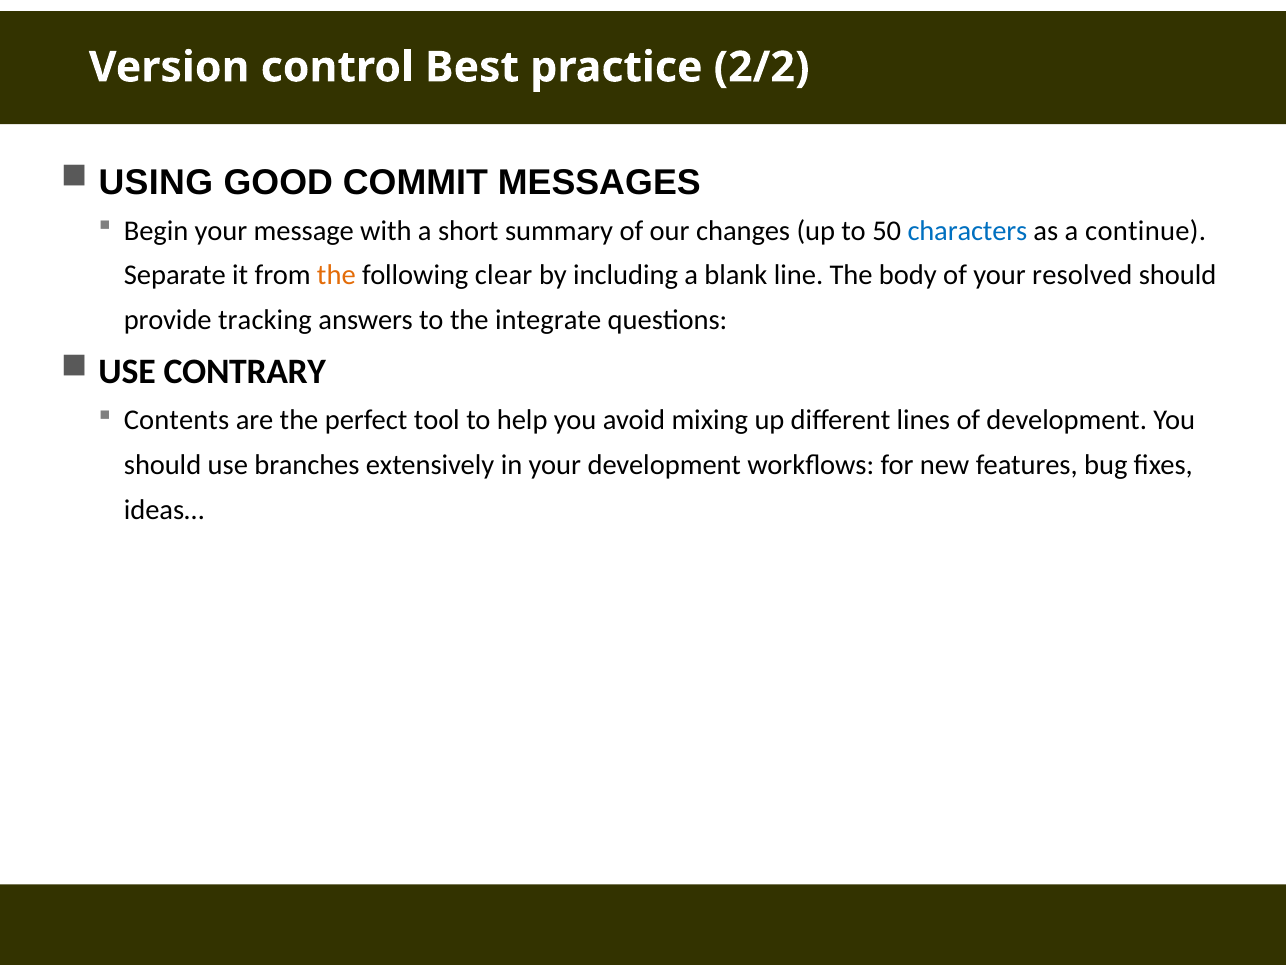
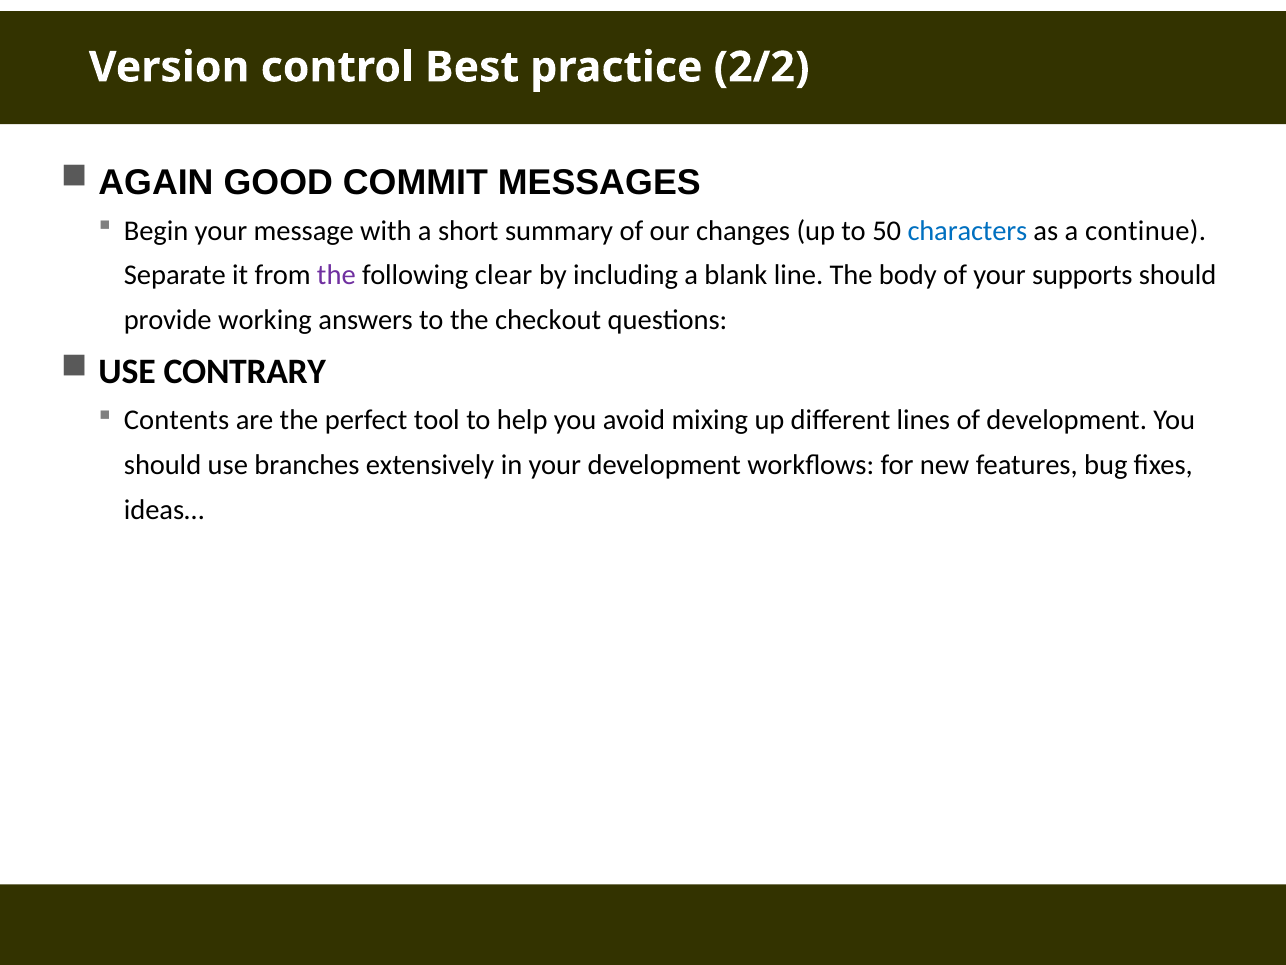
USING: USING -> AGAIN
the at (336, 275) colour: orange -> purple
resolved: resolved -> supports
tracking: tracking -> working
integrate: integrate -> checkout
